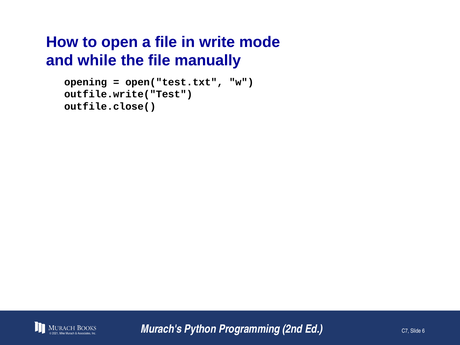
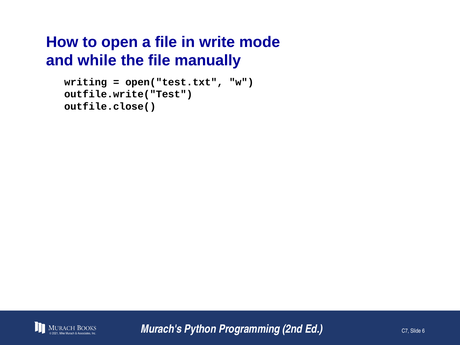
opening: opening -> writing
